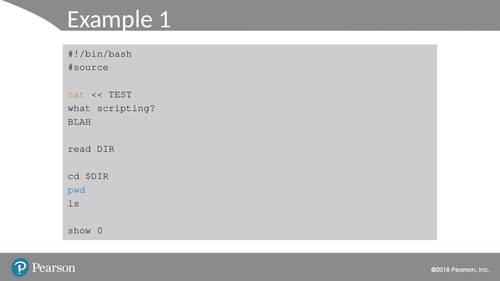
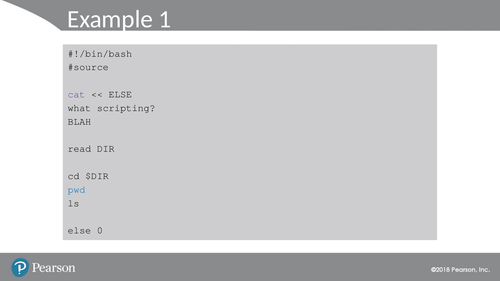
cat colour: orange -> purple
TEST at (120, 94): TEST -> ELSE
show at (79, 231): show -> else
